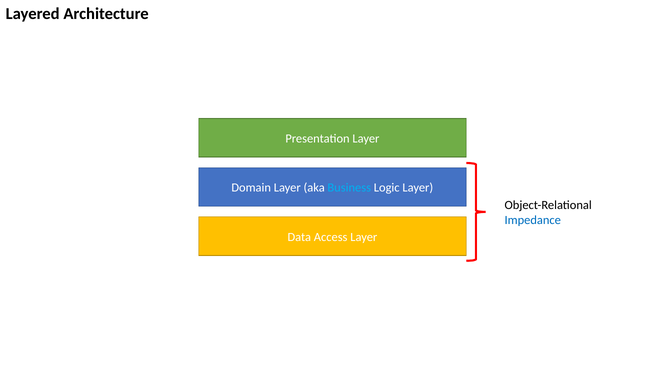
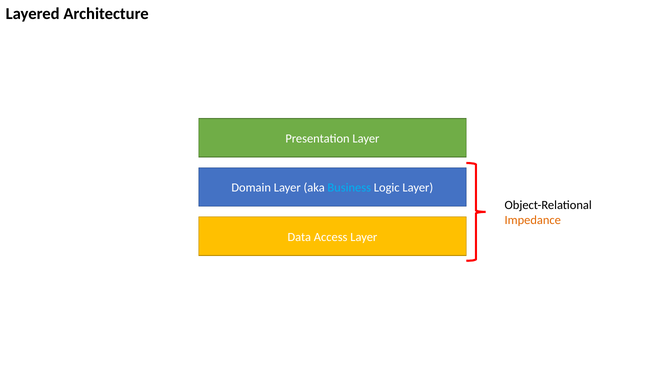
Impedance colour: blue -> orange
